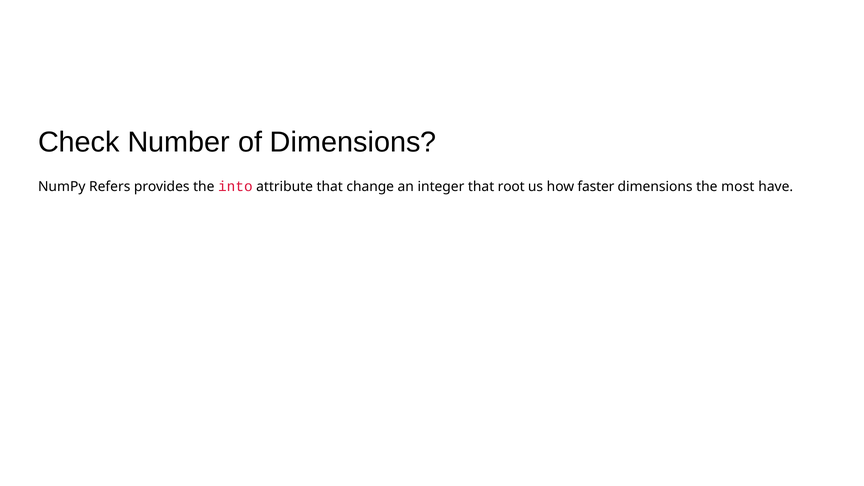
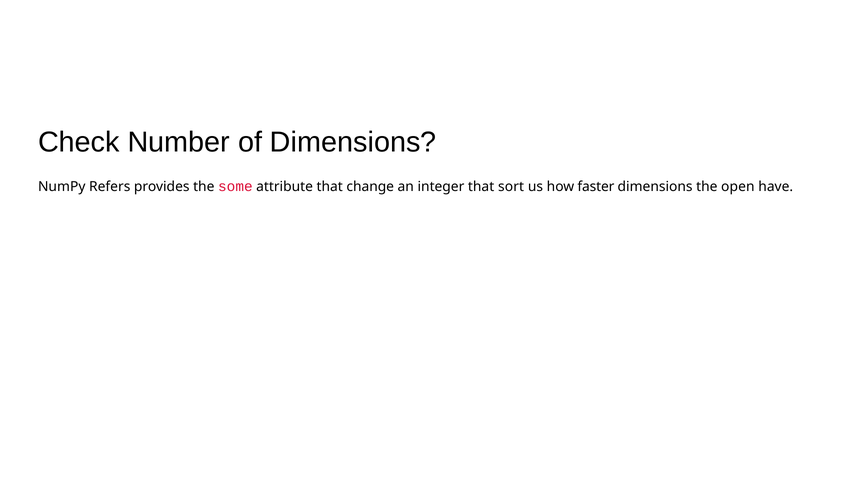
into: into -> some
root: root -> sort
most: most -> open
